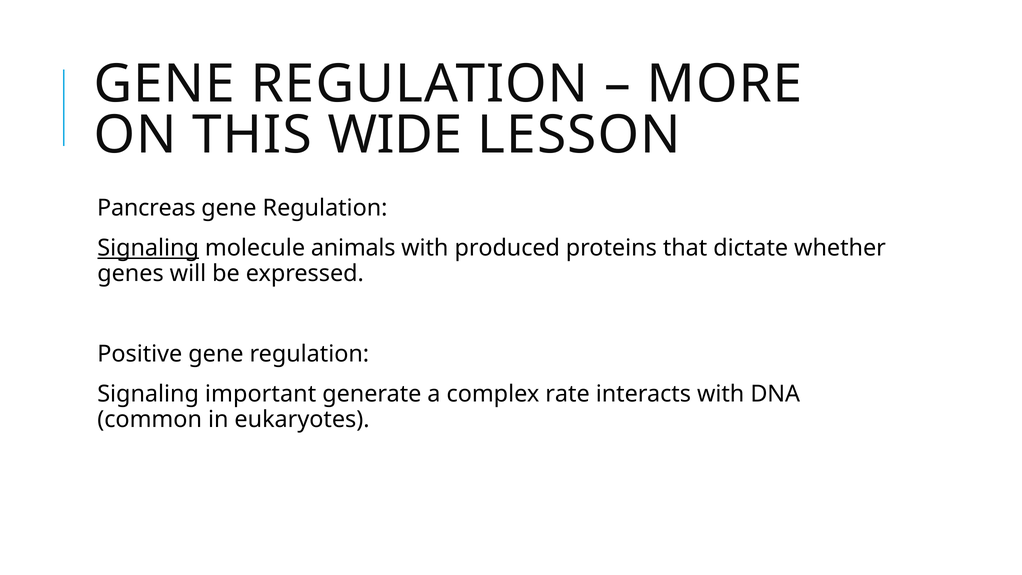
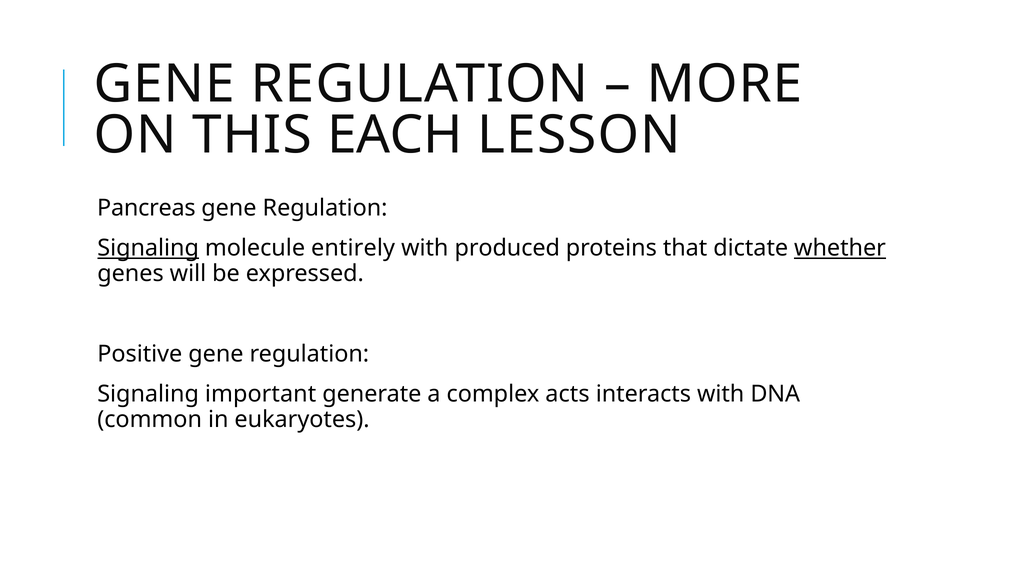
WIDE: WIDE -> EACH
animals: animals -> entirely
whether underline: none -> present
rate: rate -> acts
